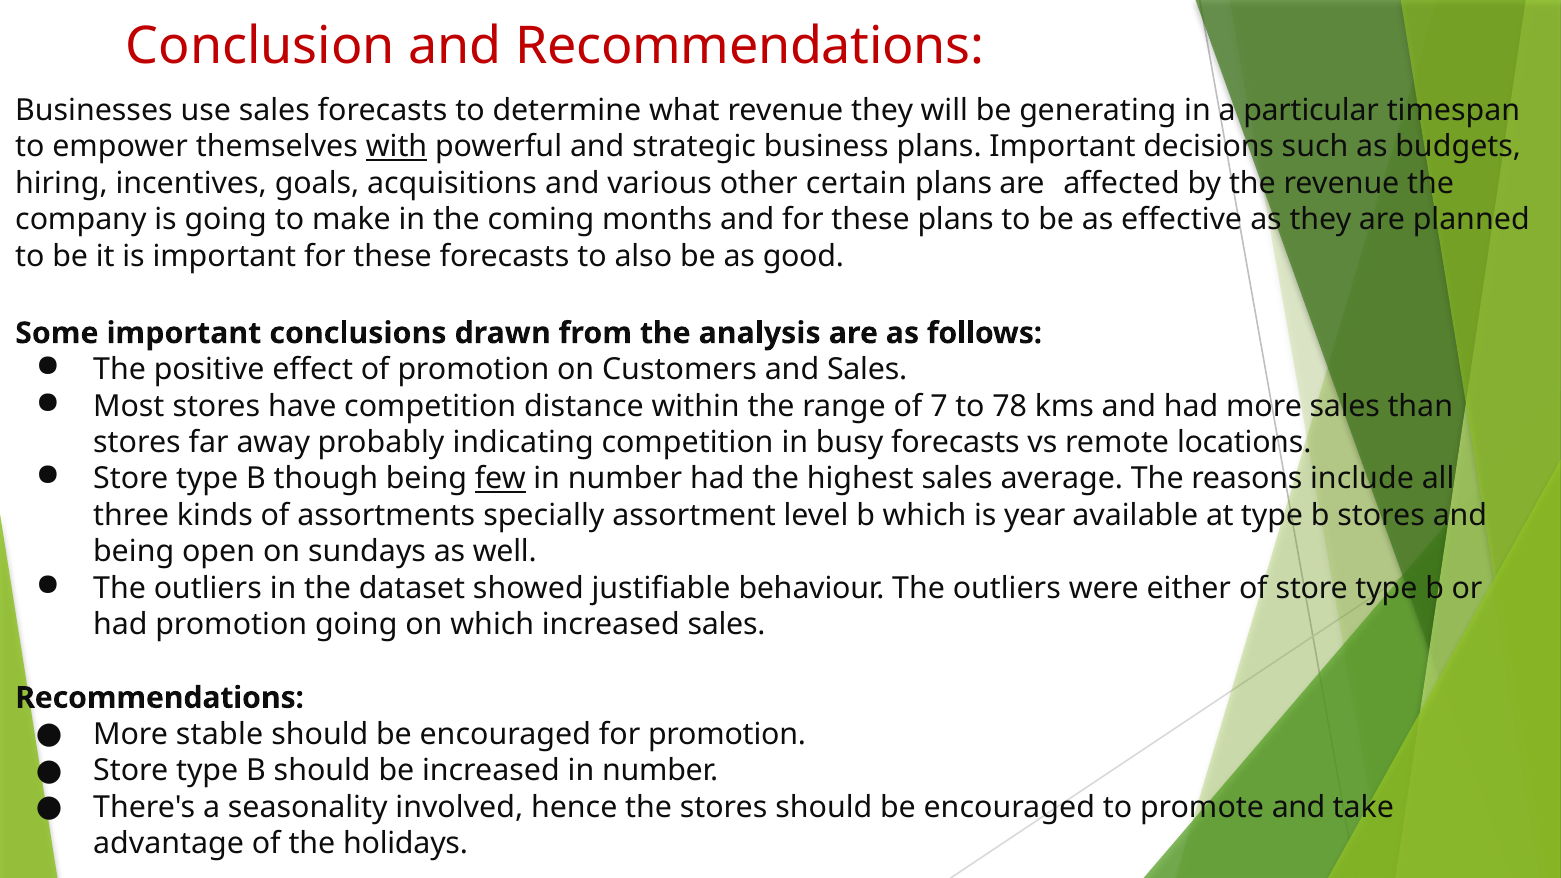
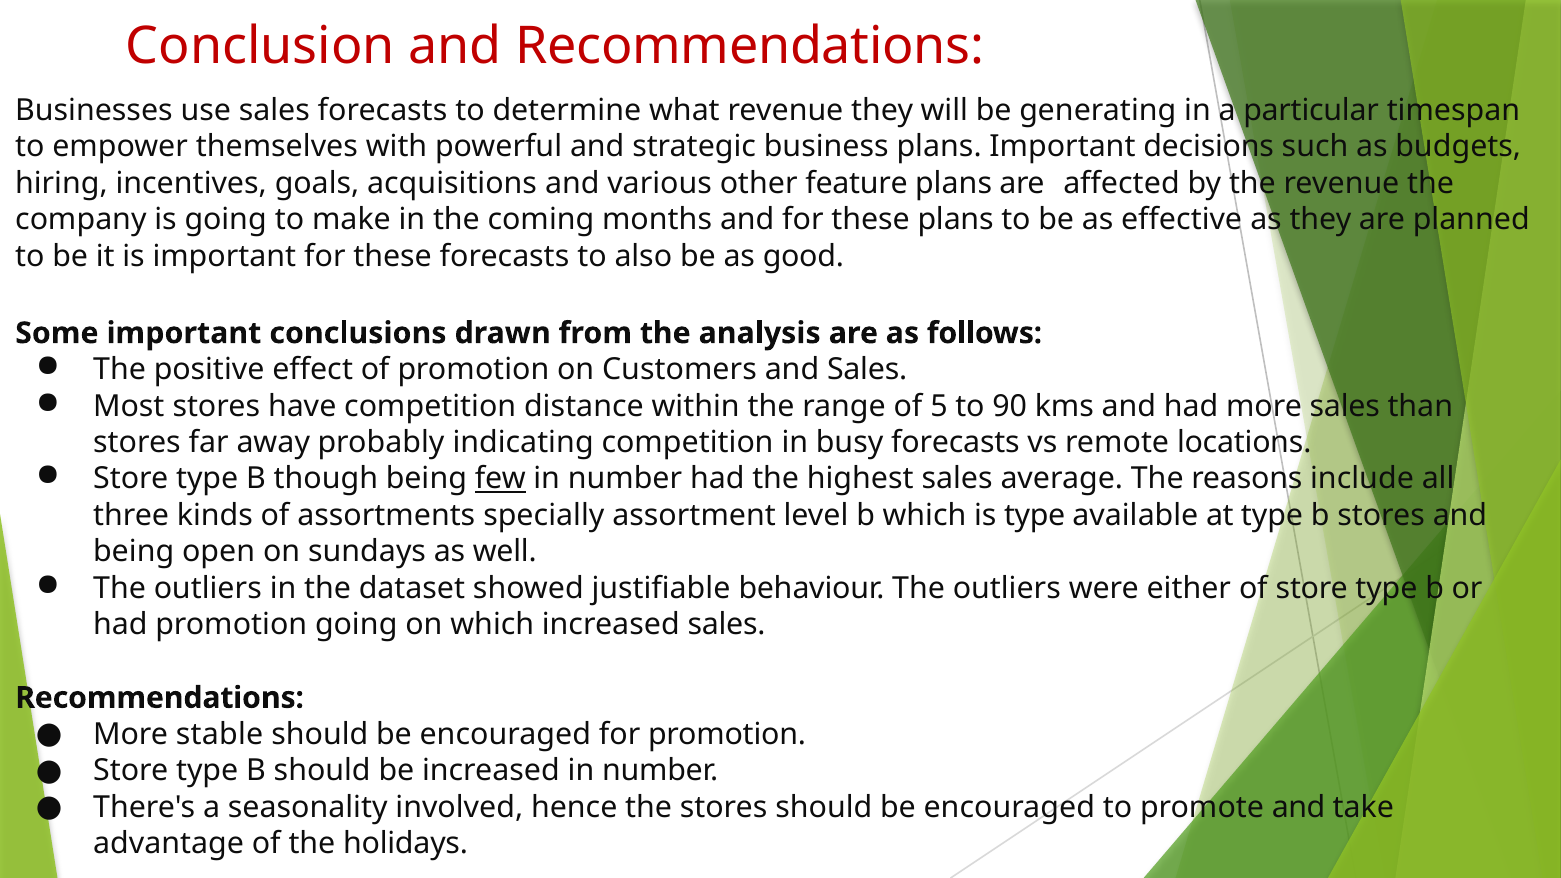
with underline: present -> none
certain: certain -> feature
7: 7 -> 5
78: 78 -> 90
is year: year -> type
